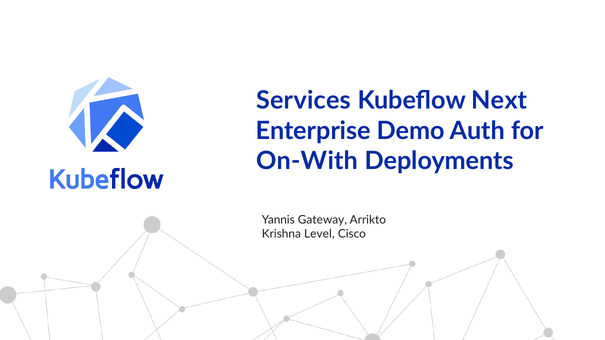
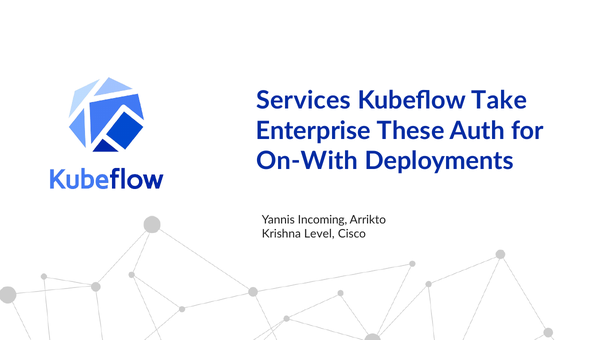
Next: Next -> Take
Demo: Demo -> These
Gateway: Gateway -> Incoming
